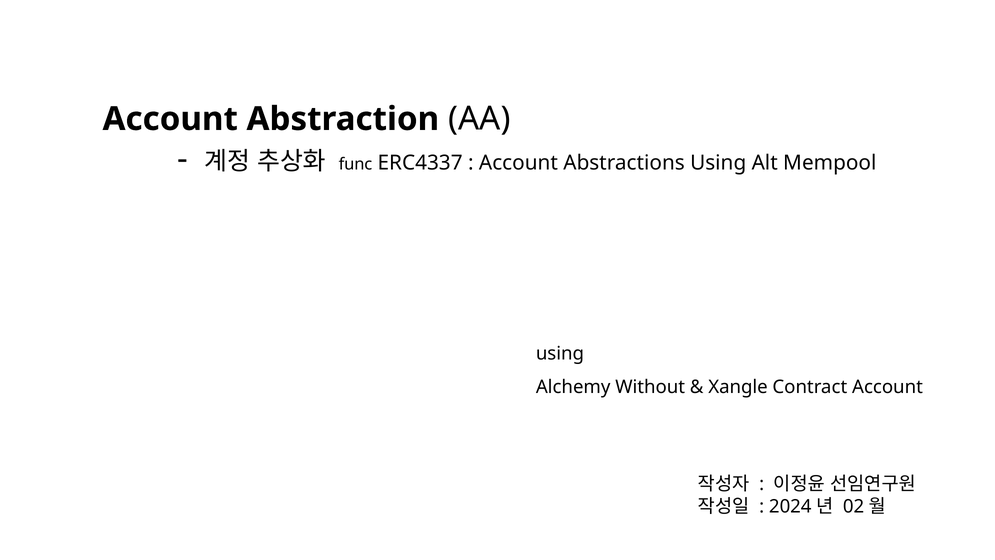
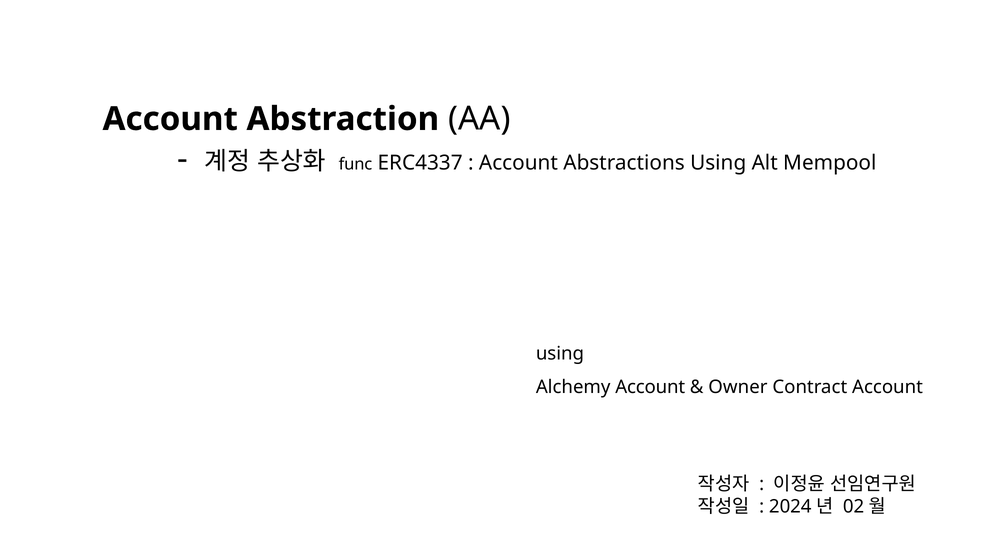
Alchemy Without: Without -> Account
Xangle: Xangle -> Owner
